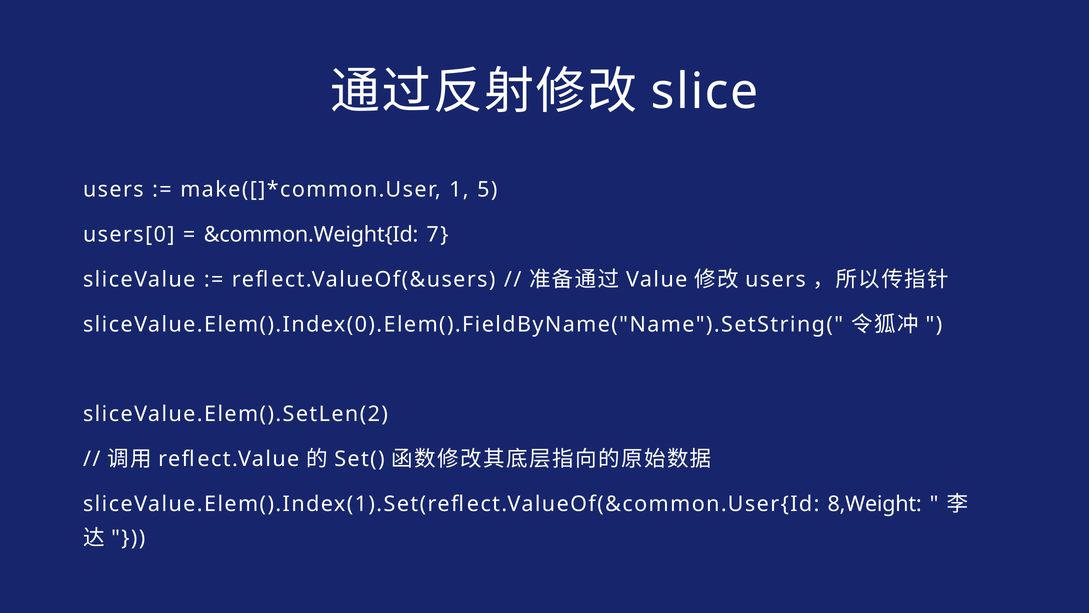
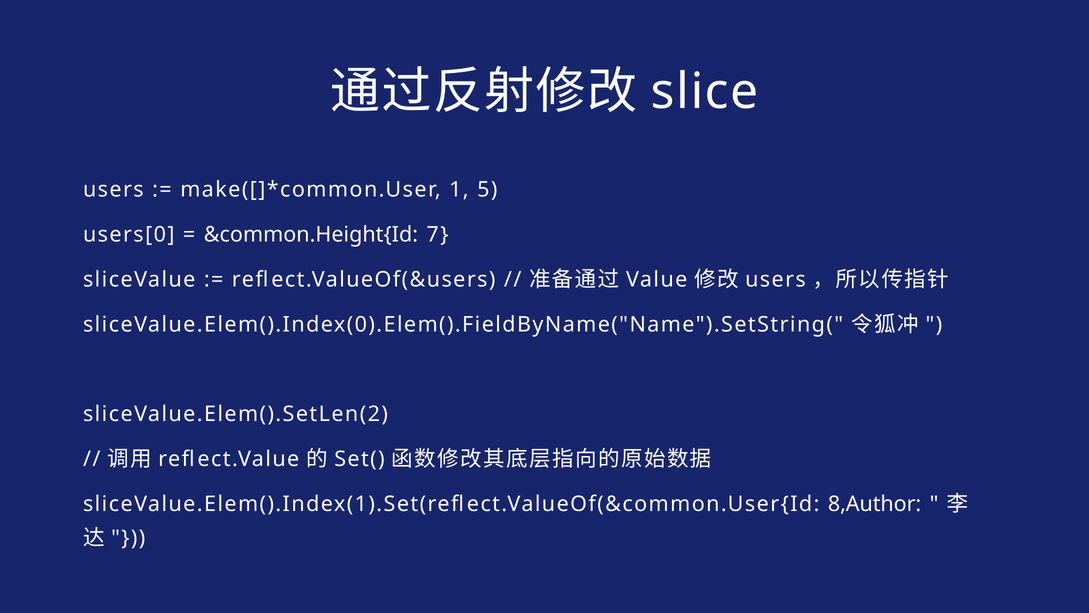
&common.Weight{Id: &common.Weight{Id -> &common.Height{Id
8,Weight: 8,Weight -> 8,Author
